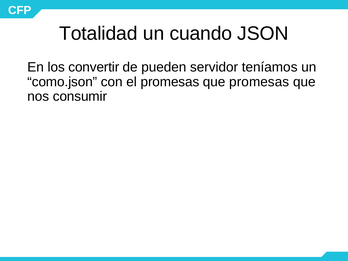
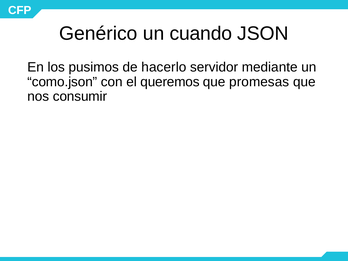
Totalidad: Totalidad -> Genérico
convertir: convertir -> pusimos
pueden: pueden -> hacerlo
teníamos: teníamos -> mediante
el promesas: promesas -> queremos
